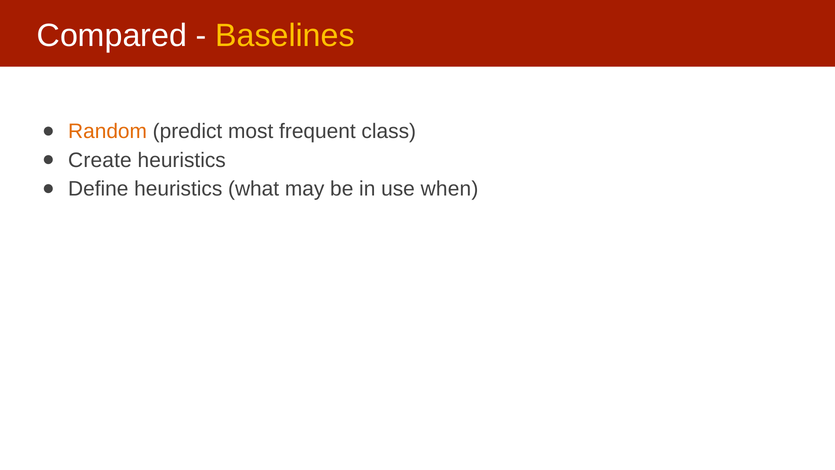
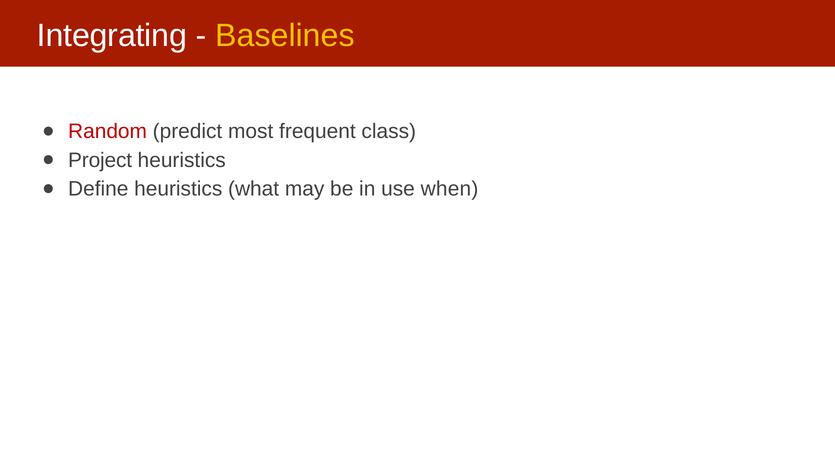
Compared: Compared -> Integrating
Random colour: orange -> red
Create: Create -> Project
